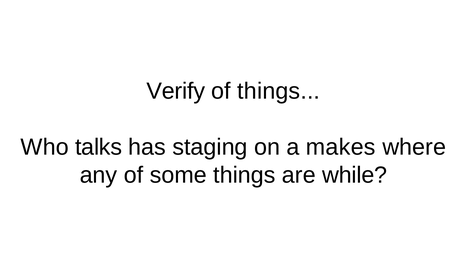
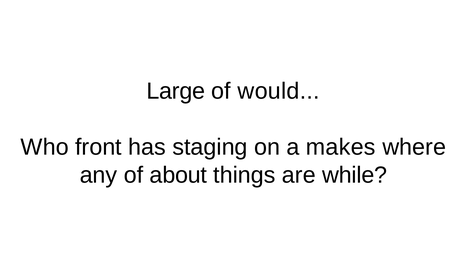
Verify: Verify -> Large
of things: things -> would
talks: talks -> front
some: some -> about
